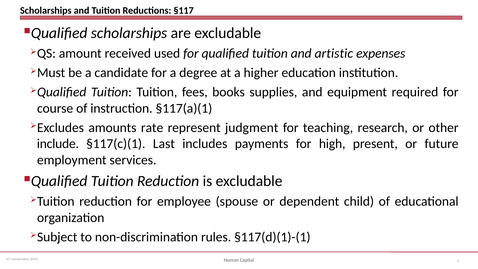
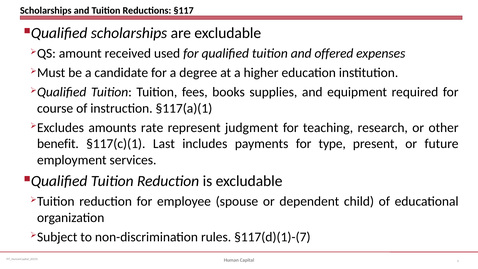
artistic: artistic -> offered
include: include -> benefit
high: high -> type
§117(d)(1)-(1: §117(d)(1)-(1 -> §117(d)(1)-(7
